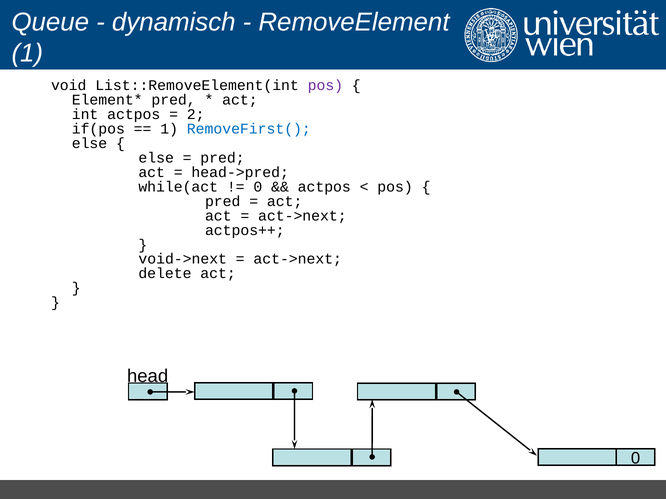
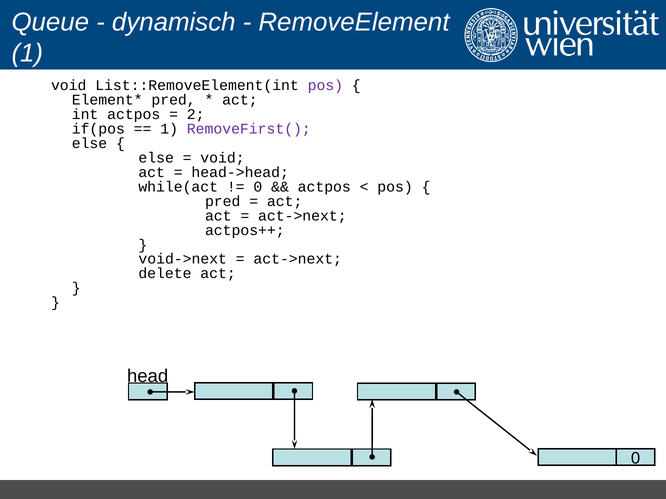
RemoveFirst( colour: blue -> purple
pred at (222, 158): pred -> void
head->pred: head->pred -> head->head
